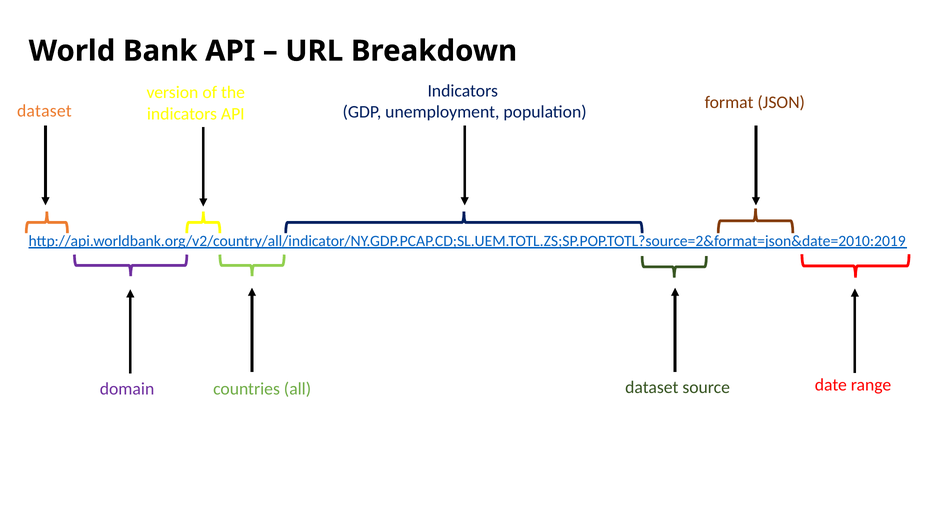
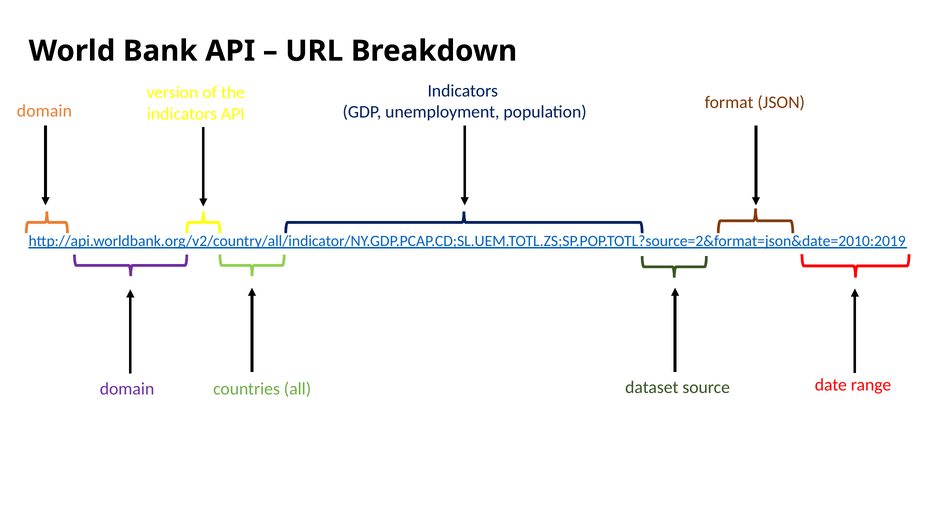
dataset at (44, 111): dataset -> domain
